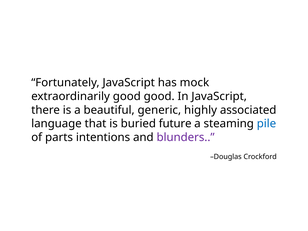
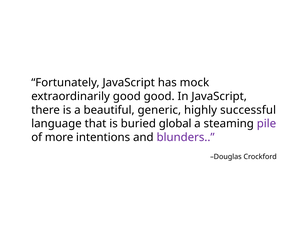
associated: associated -> successful
future: future -> global
pile colour: blue -> purple
parts: parts -> more
